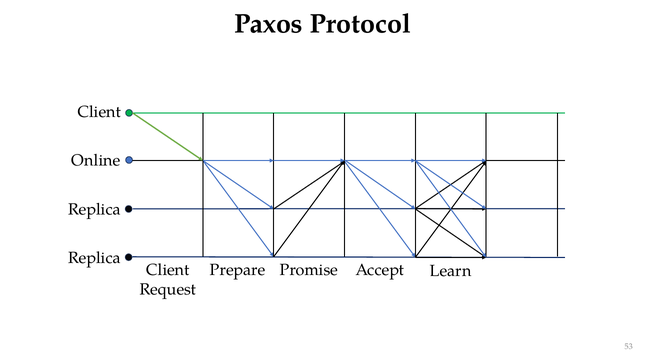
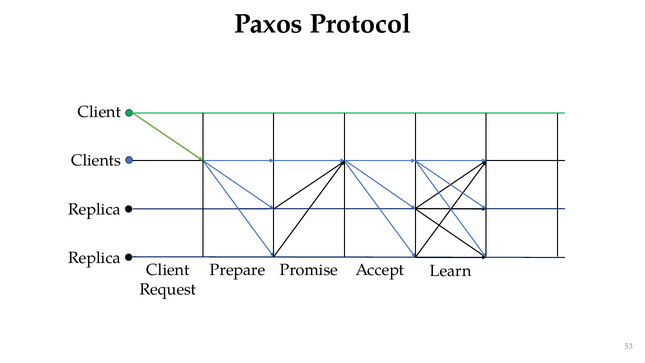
Online: Online -> Clients
